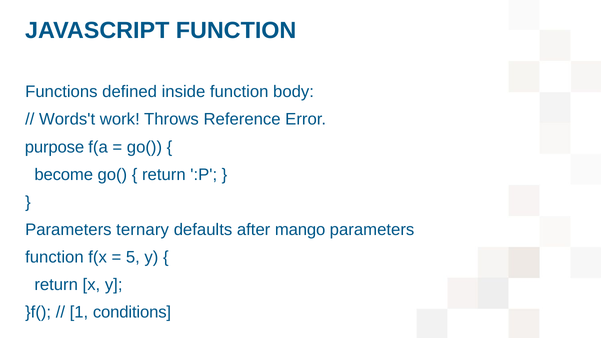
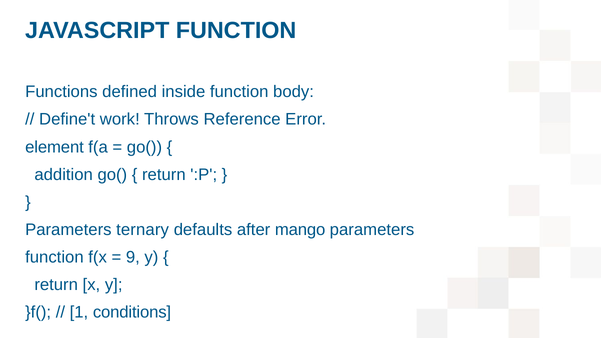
Words't: Words't -> Define't
purpose: purpose -> element
become: become -> addition
5: 5 -> 9
